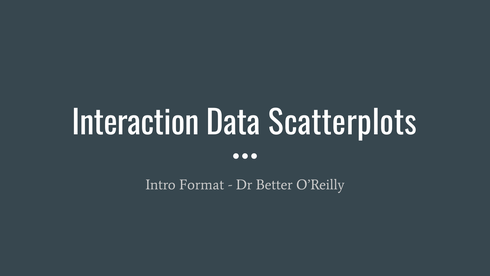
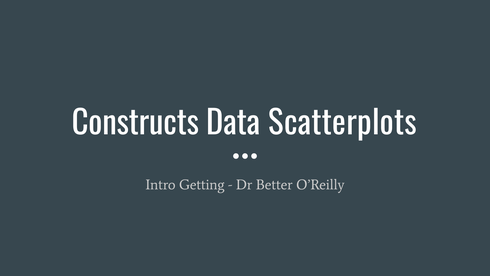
Interaction: Interaction -> Constructs
Format: Format -> Getting
